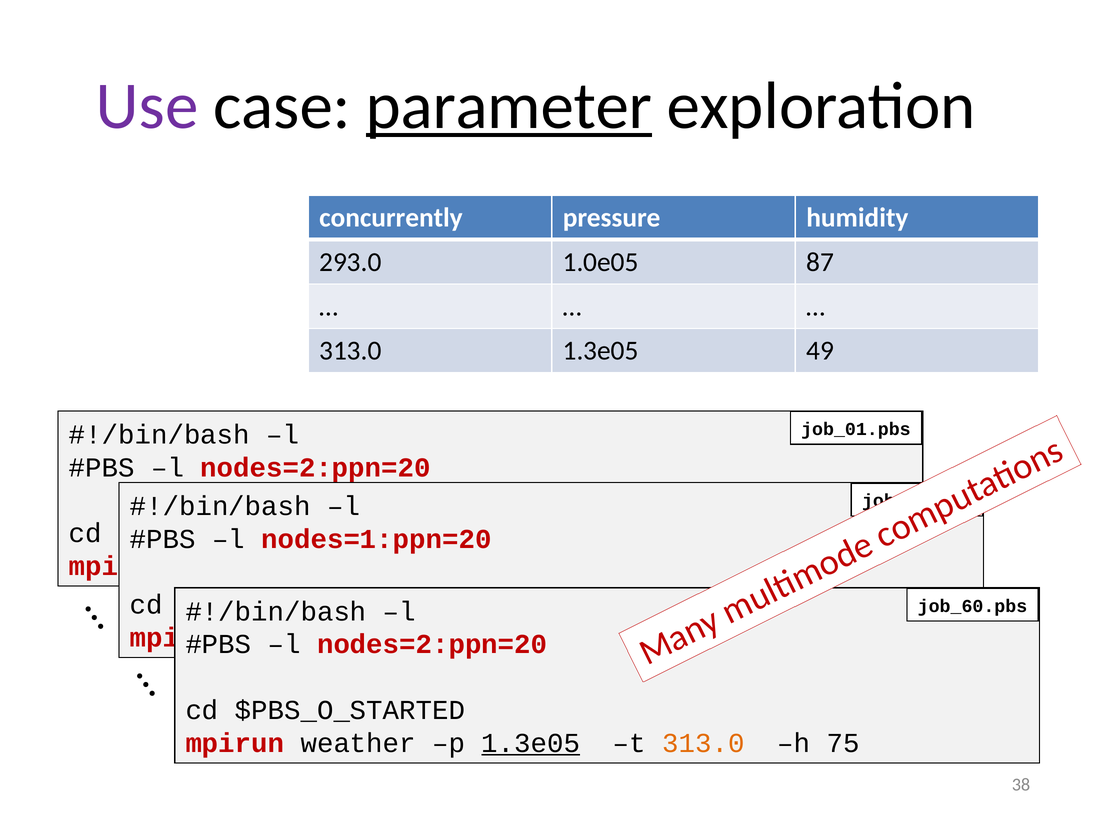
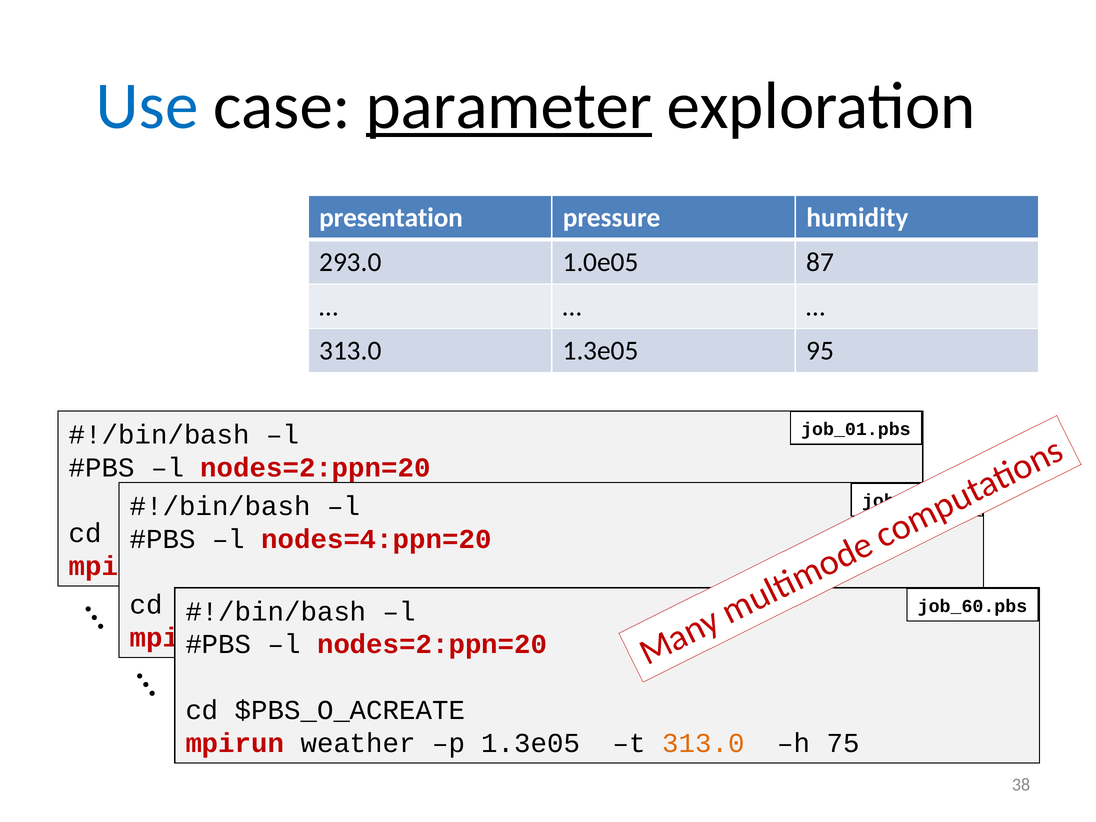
Use colour: purple -> blue
concurrently: concurrently -> presentation
49: 49 -> 95
nodes=1:ppn=20: nodes=1:ppn=20 -> nodes=4:ppn=20
$PBS_O_STARTED: $PBS_O_STARTED -> $PBS_O_ACREATE
1.3e05 at (531, 743) underline: present -> none
